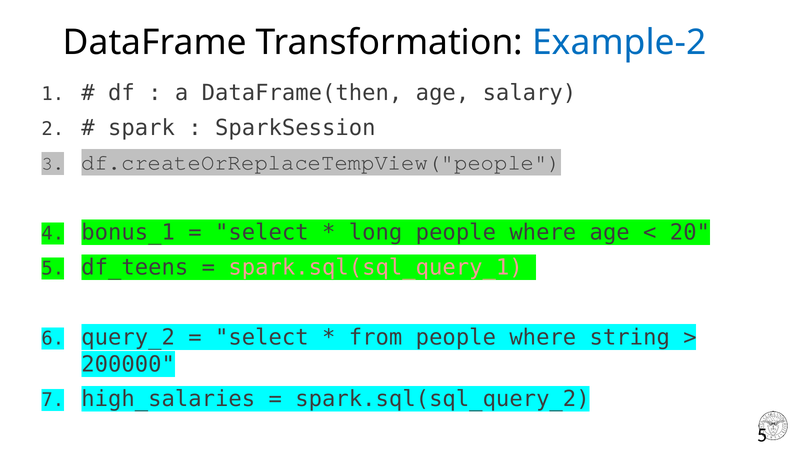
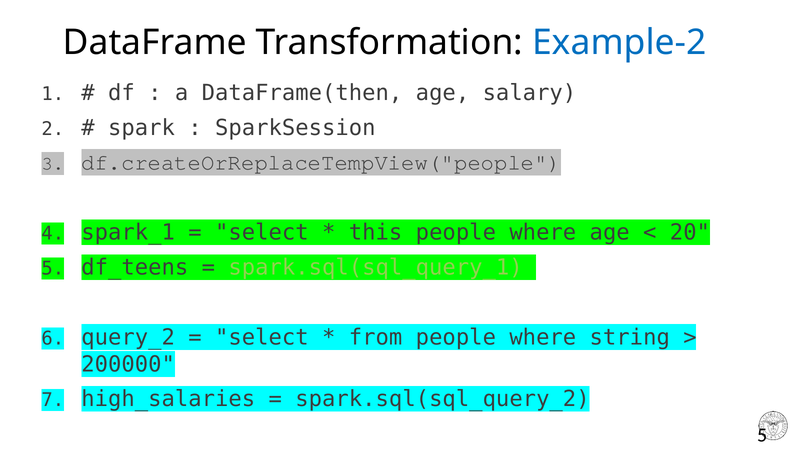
bonus_1: bonus_1 -> spark_1
long: long -> this
spark.sql(sql_query_1 colour: pink -> light green
